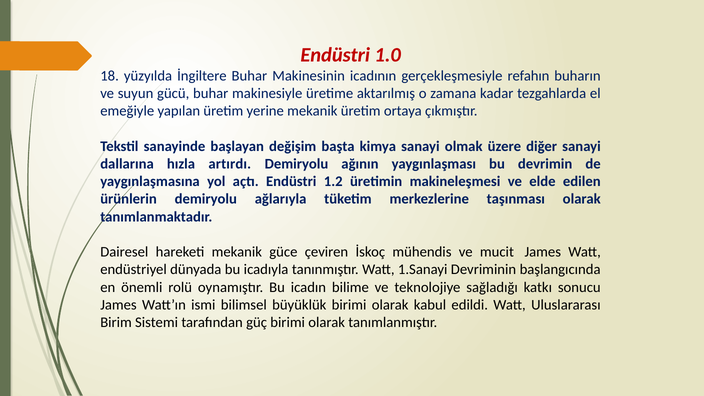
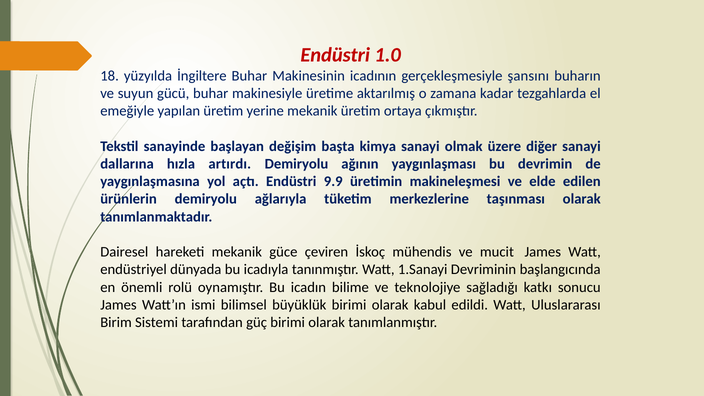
refahın: refahın -> şansını
1.2: 1.2 -> 9.9
